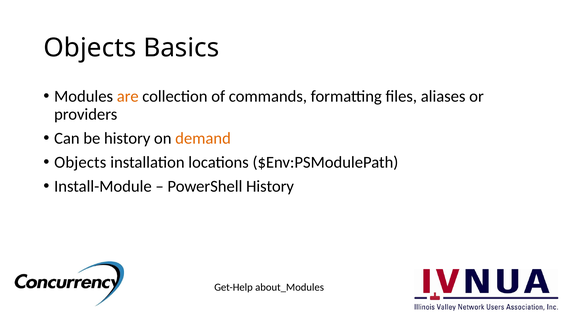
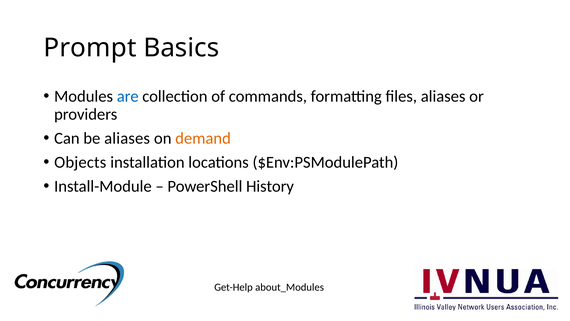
Objects at (90, 48): Objects -> Prompt
are colour: orange -> blue
be history: history -> aliases
